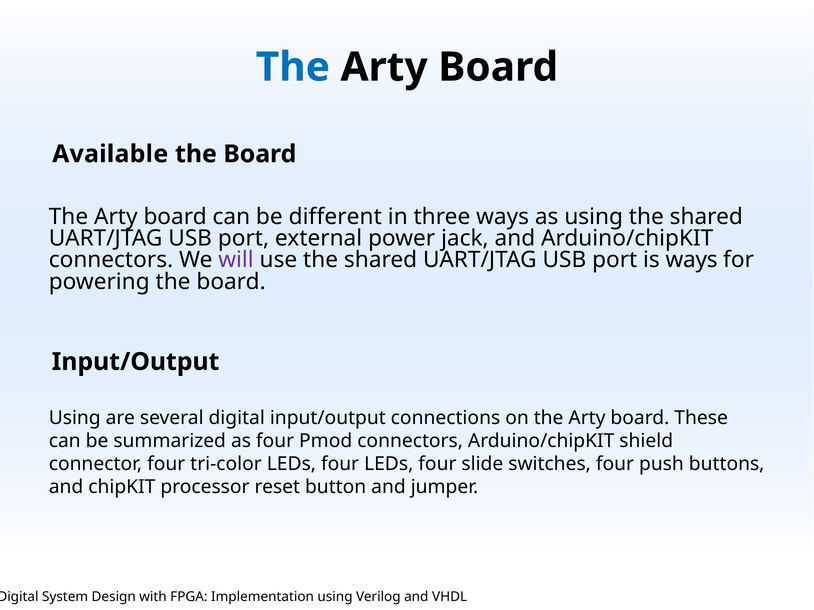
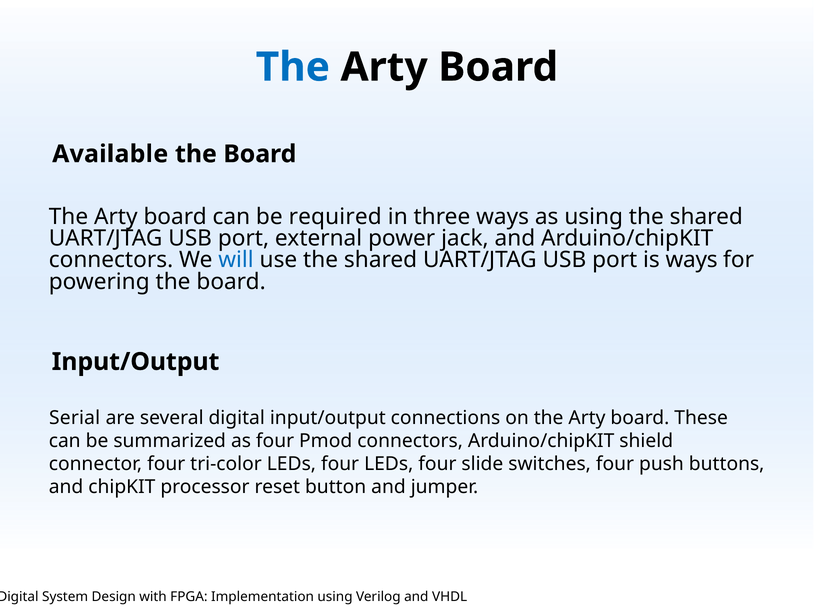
different: different -> required
will colour: purple -> blue
Using at (75, 418): Using -> Serial
